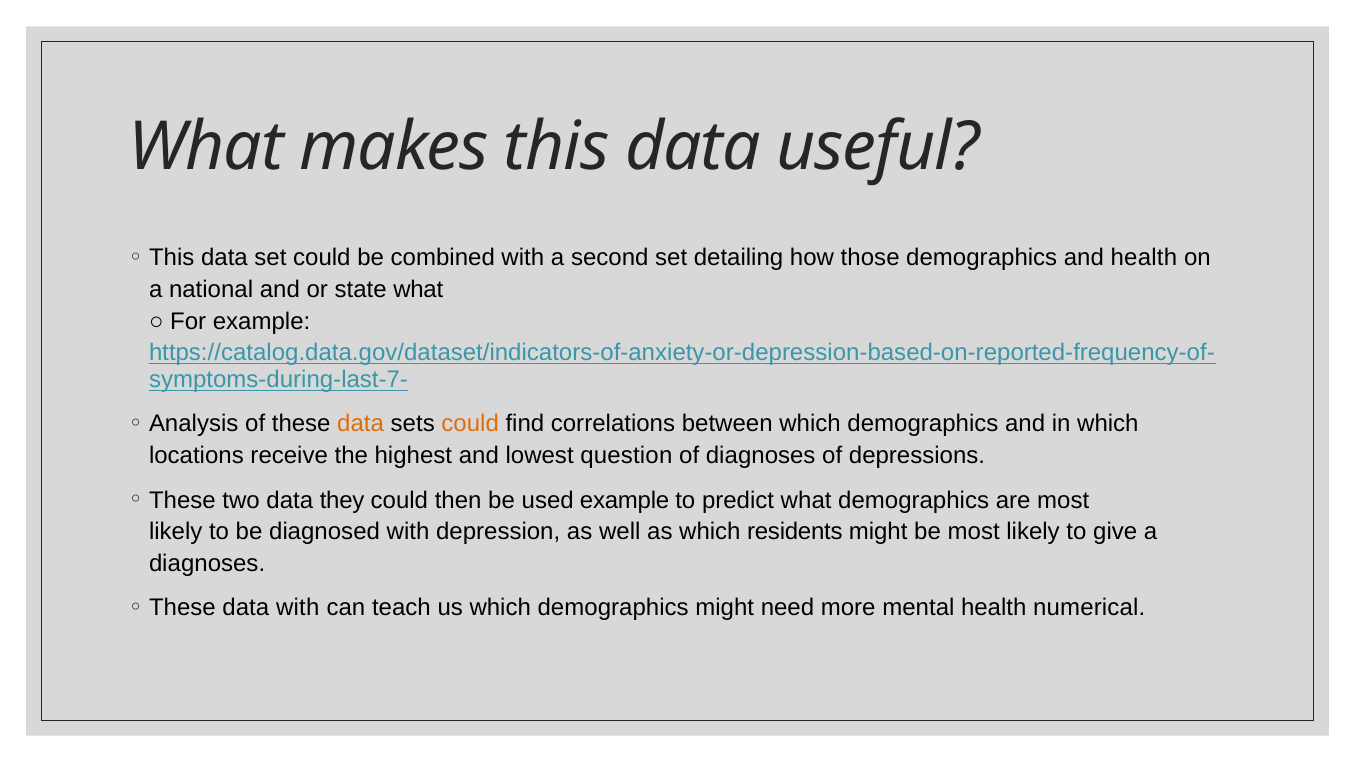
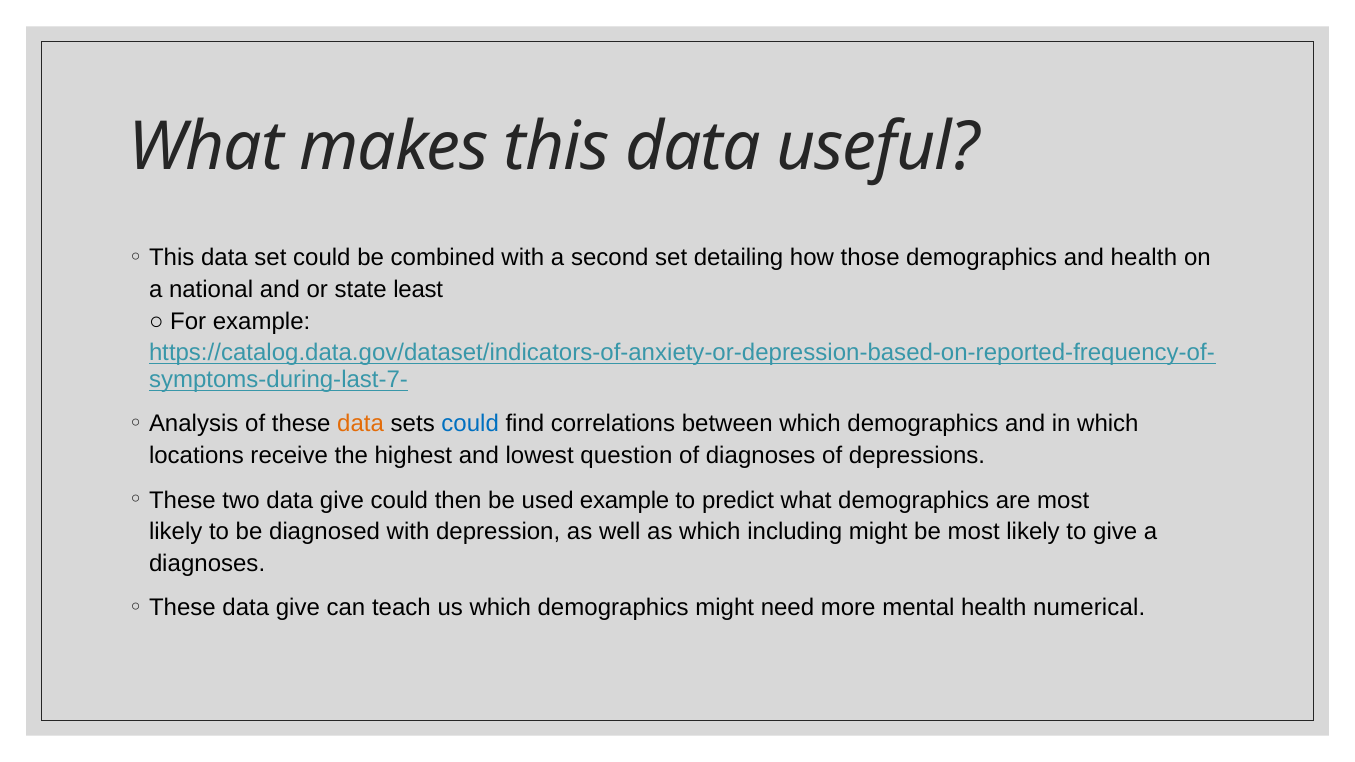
state what: what -> least
could at (470, 424) colour: orange -> blue
two data they: they -> give
residents: residents -> including
These data with: with -> give
